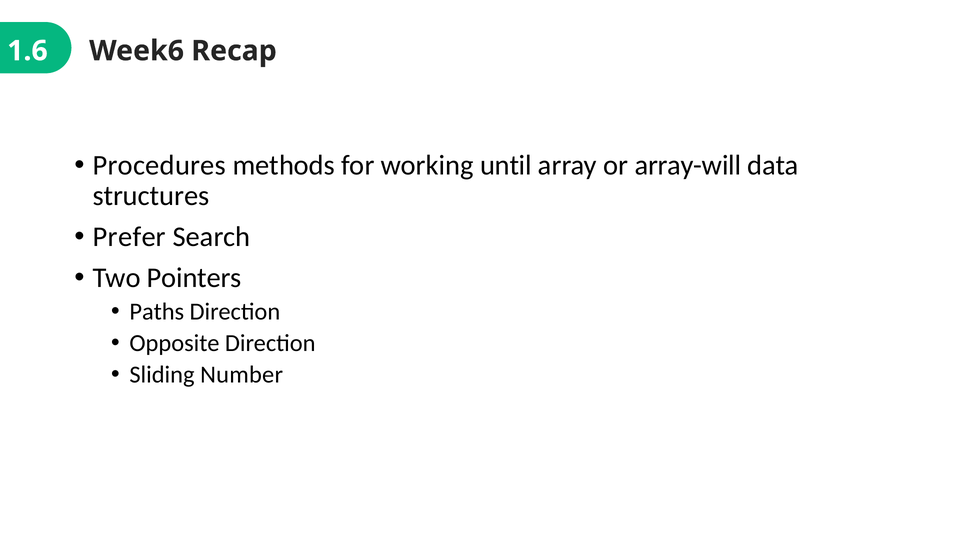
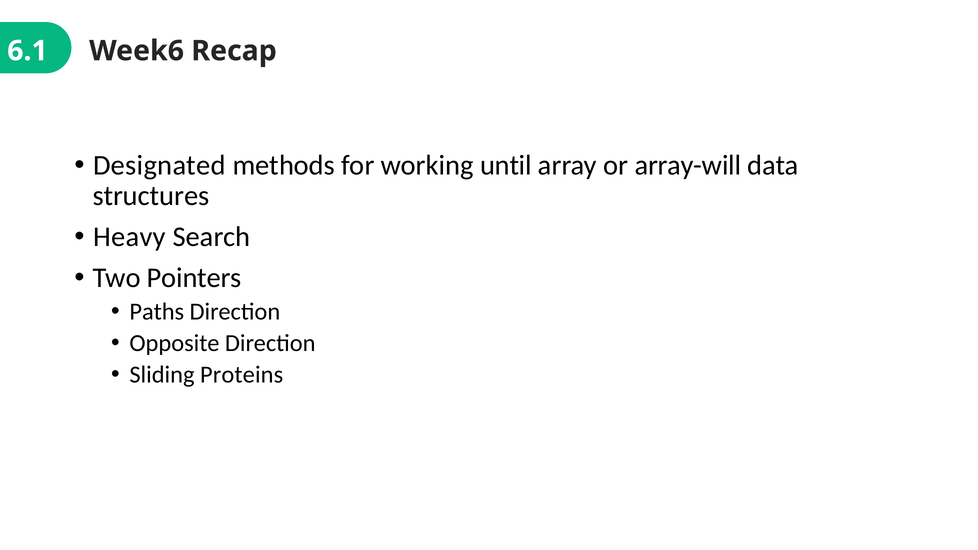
1.6: 1.6 -> 6.1
Procedures: Procedures -> Designated
Prefer: Prefer -> Heavy
Number: Number -> Proteins
